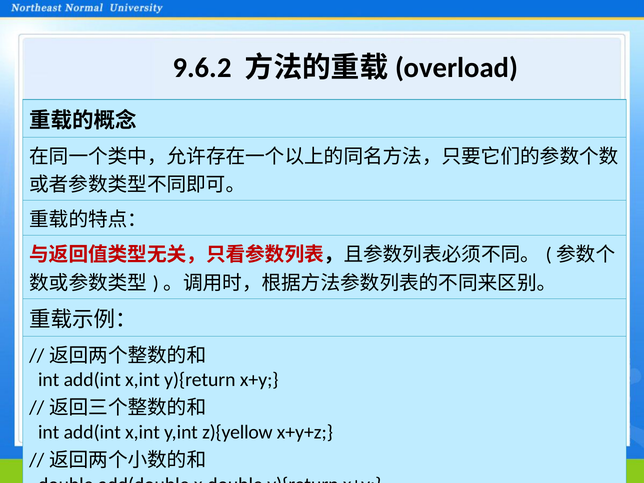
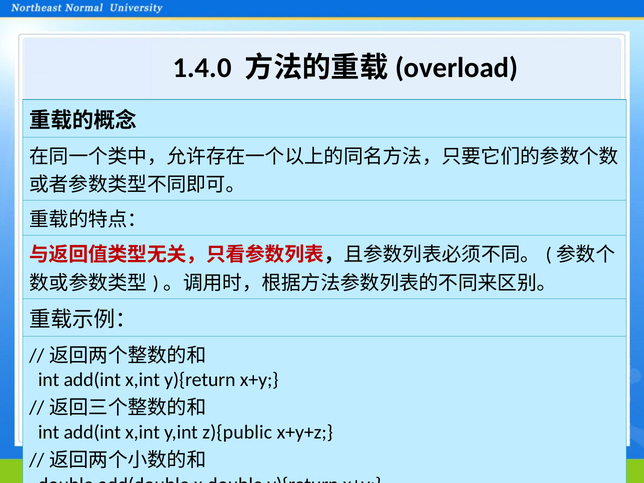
9.6.2: 9.6.2 -> 1.4.0
z){yellow: z){yellow -> z){public
